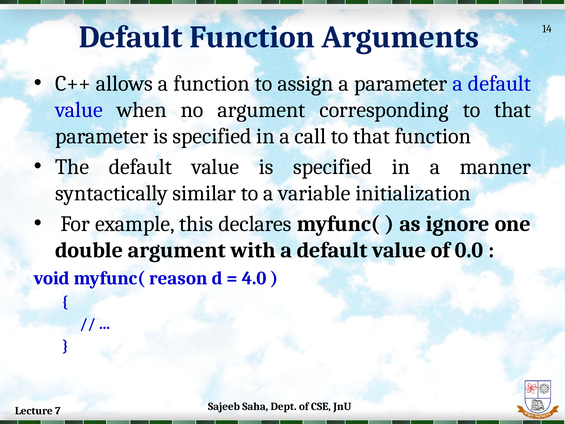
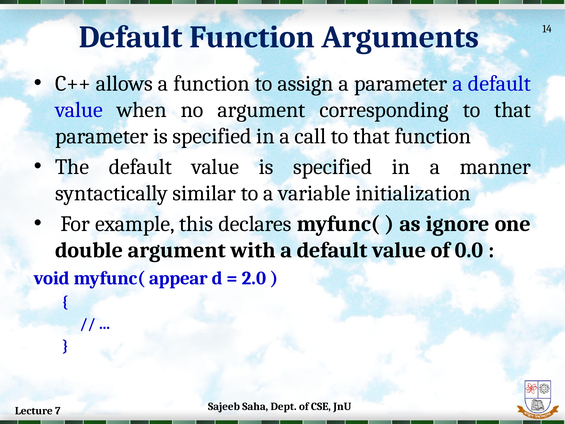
reason: reason -> appear
4.0: 4.0 -> 2.0
